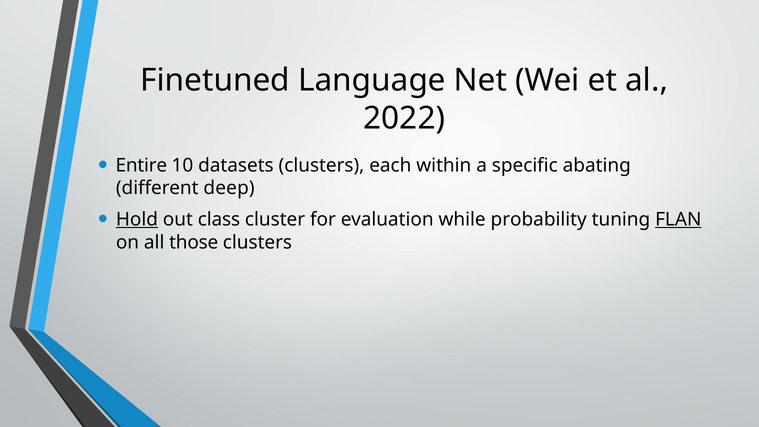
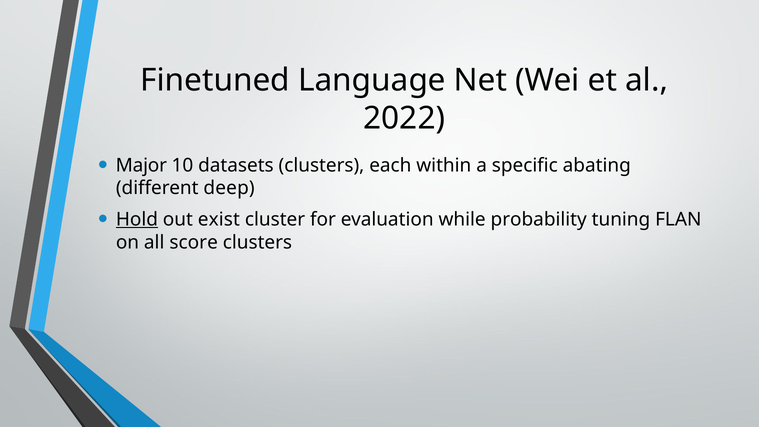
Entire: Entire -> Major
class: class -> exist
FLAN underline: present -> none
those: those -> score
